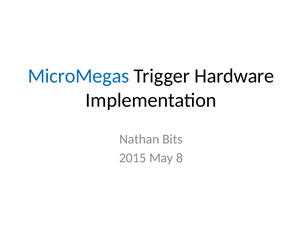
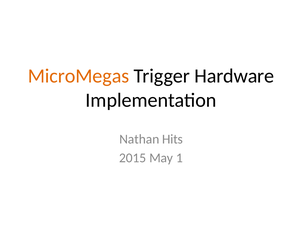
MicroMegas colour: blue -> orange
Bits: Bits -> Hits
8: 8 -> 1
